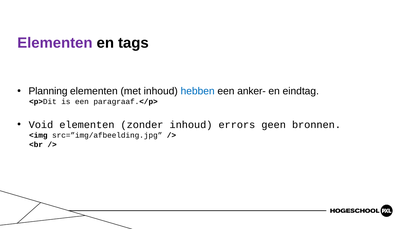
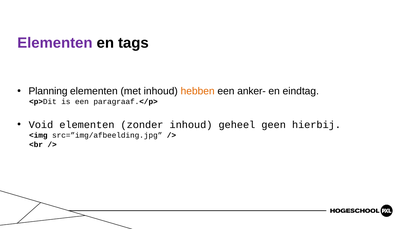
hebben colour: blue -> orange
errors: errors -> geheel
bronnen: bronnen -> hierbij
